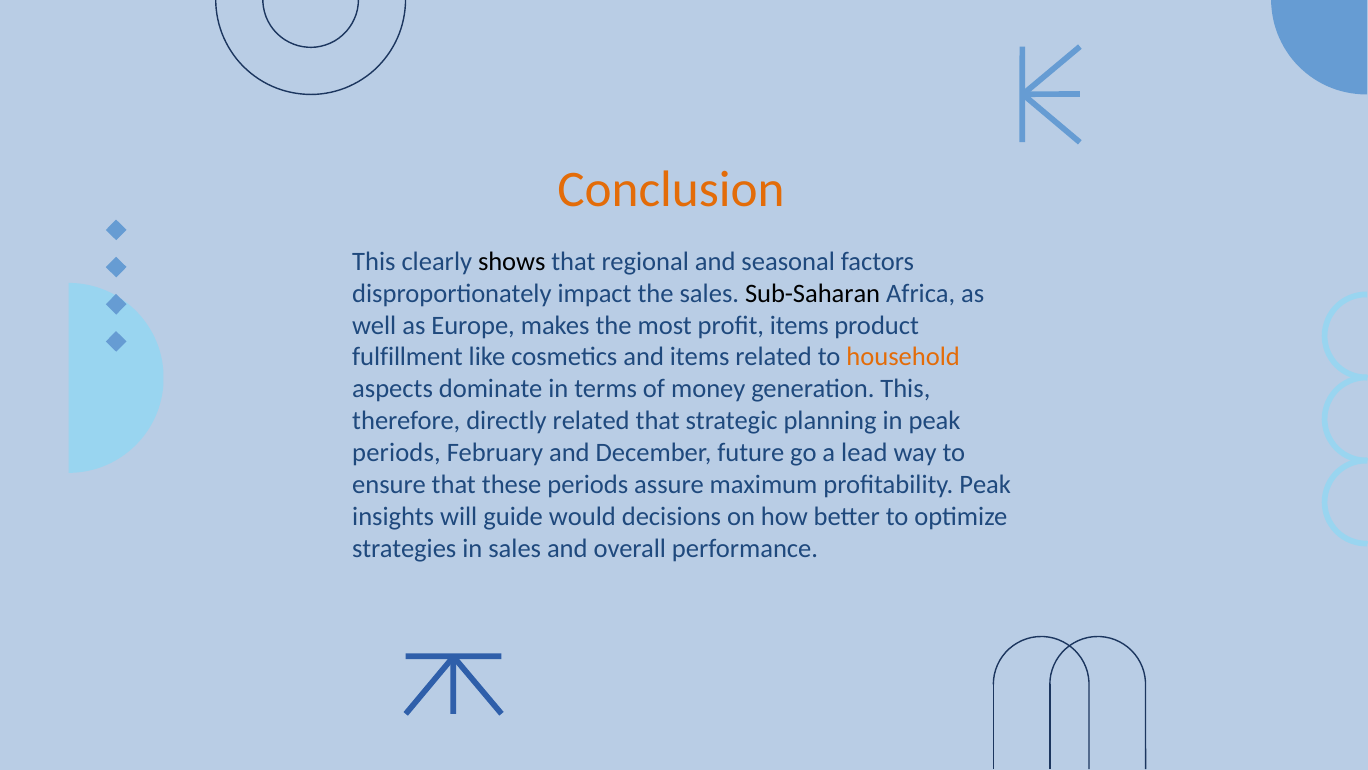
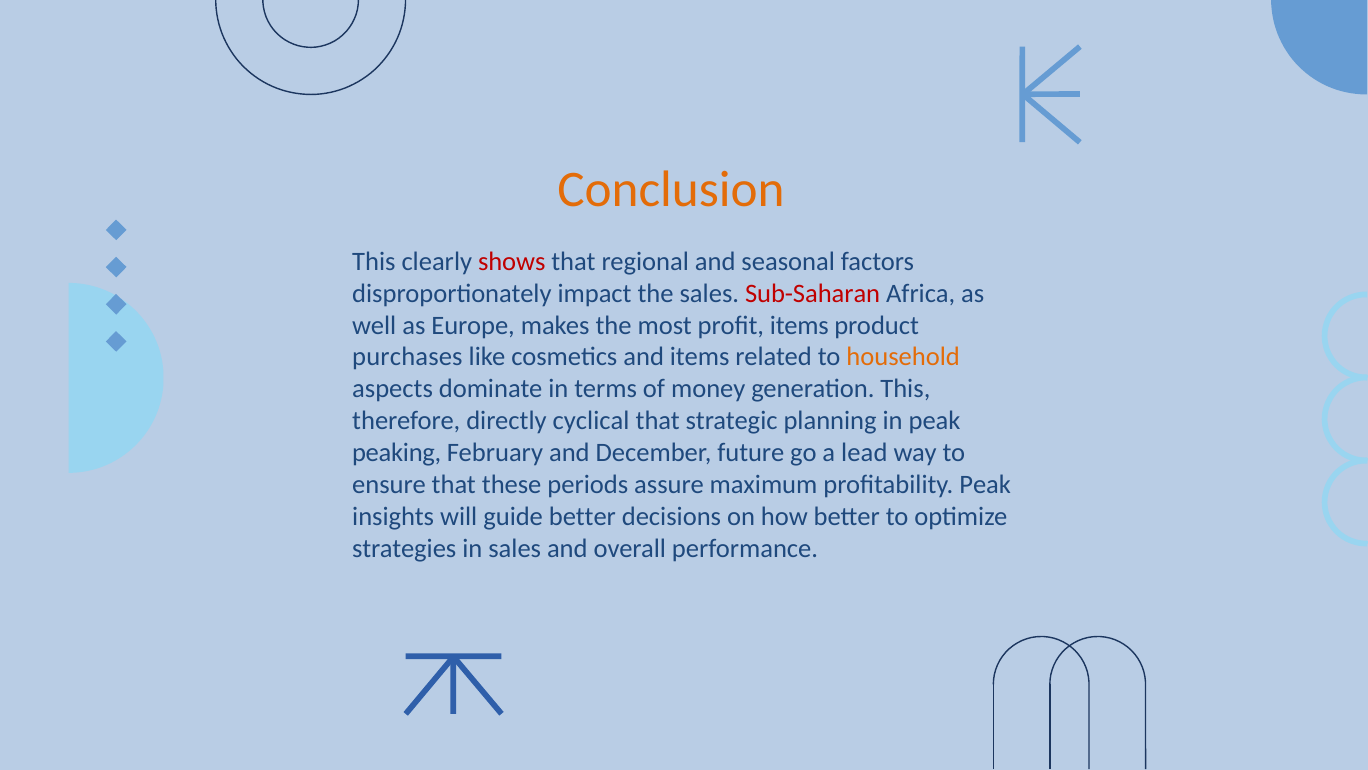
shows colour: black -> red
Sub-Saharan colour: black -> red
fulfillment: fulfillment -> purchases
directly related: related -> cyclical
periods at (396, 453): periods -> peaking
guide would: would -> better
